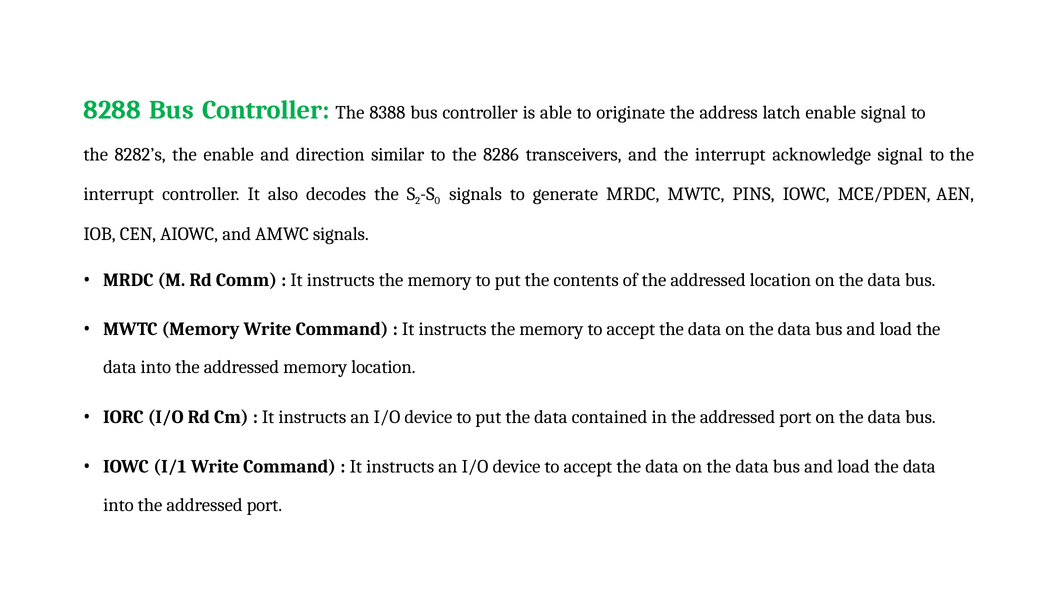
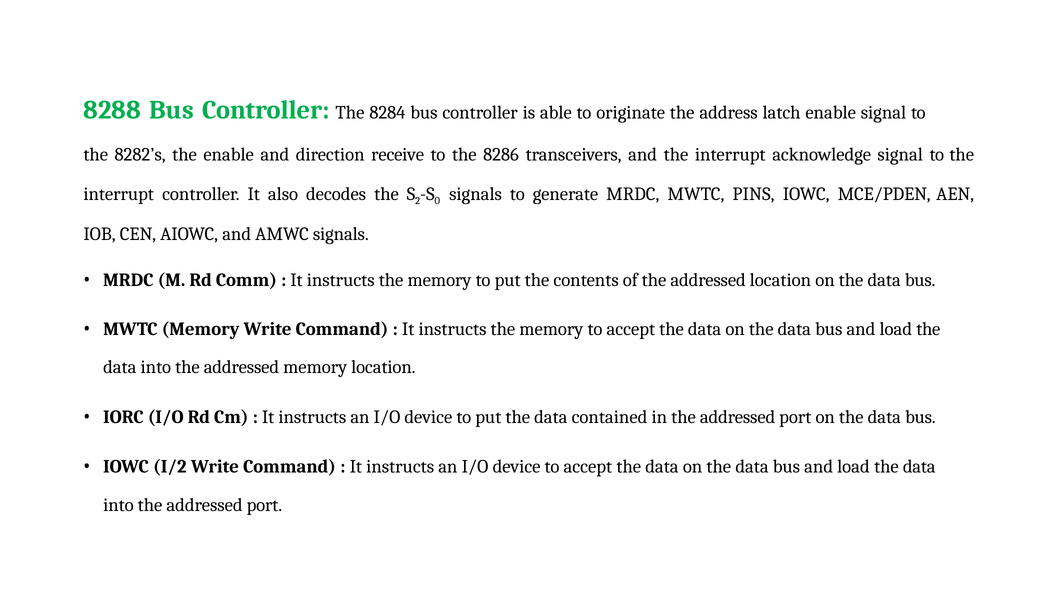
8388: 8388 -> 8284
similar: similar -> receive
I/1: I/1 -> I/2
